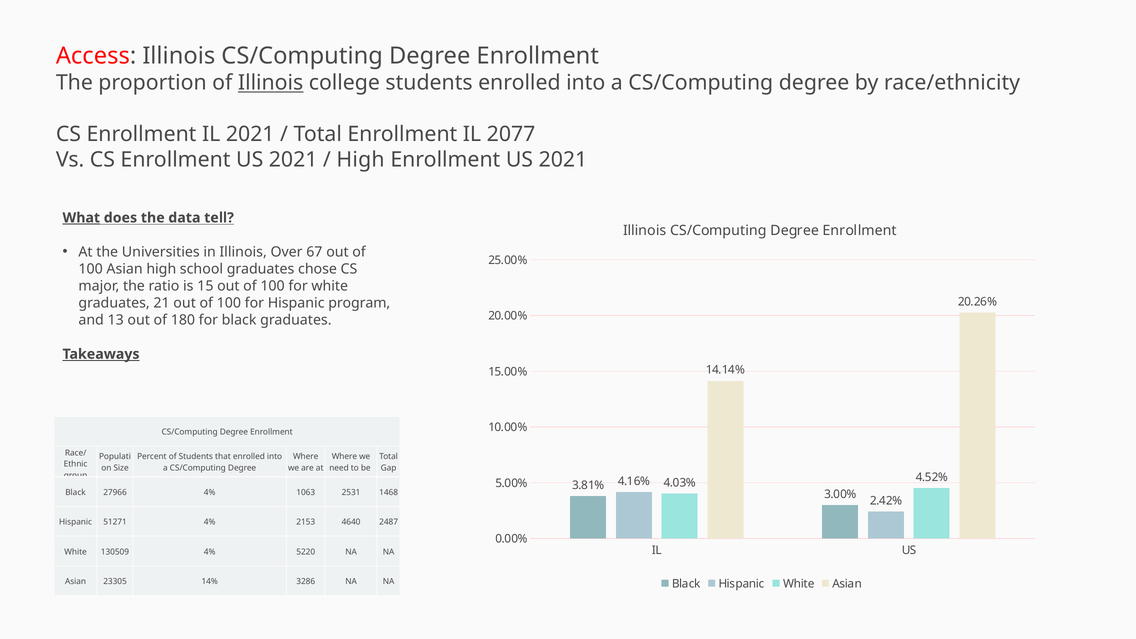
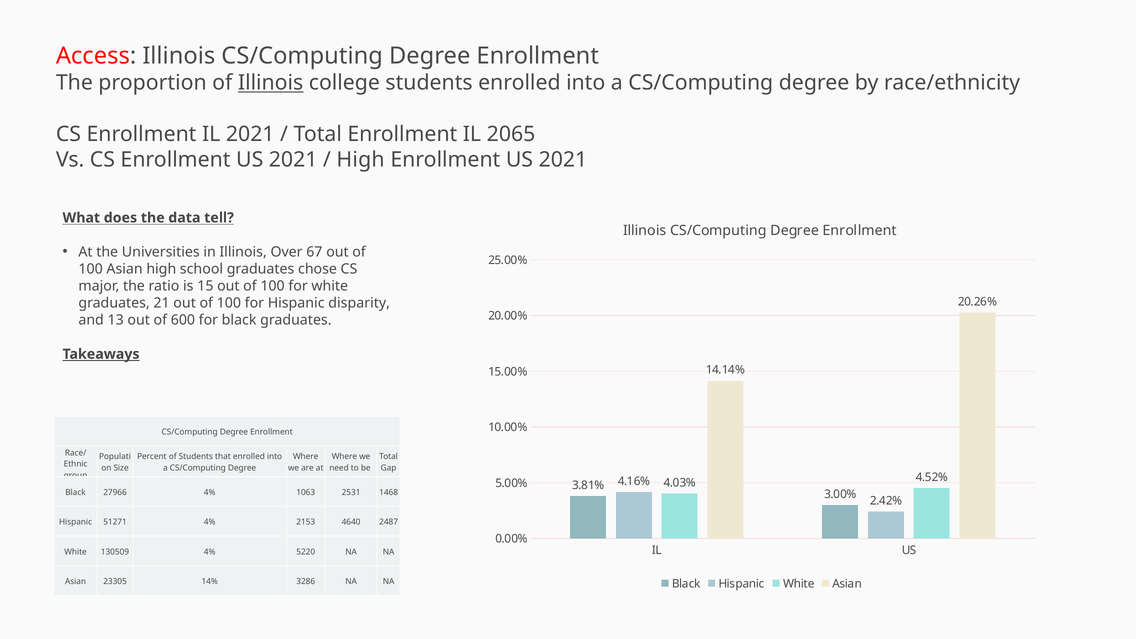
2077: 2077 -> 2065
What underline: present -> none
program: program -> disparity
180: 180 -> 600
